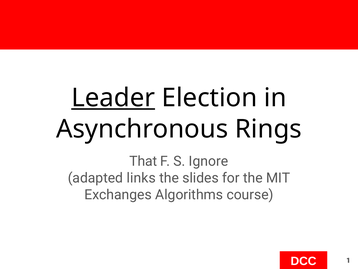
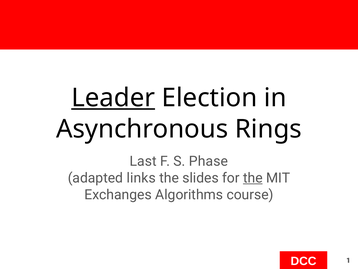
That: That -> Last
Ignore: Ignore -> Phase
the at (253, 178) underline: none -> present
